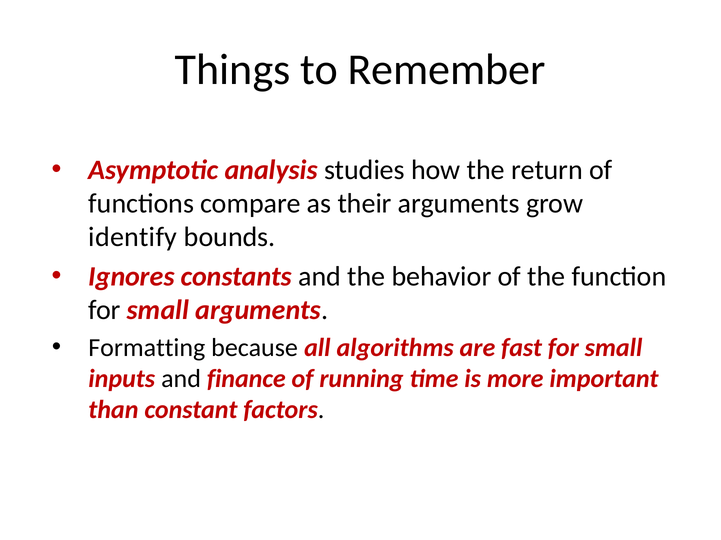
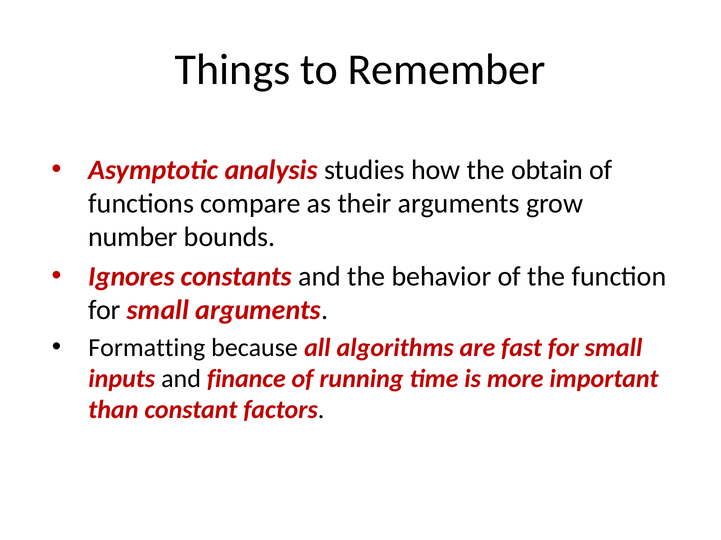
return: return -> obtain
identify: identify -> number
